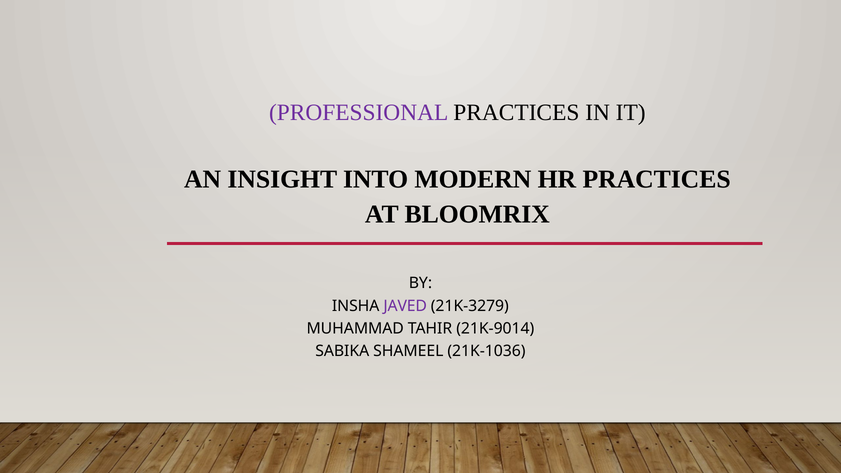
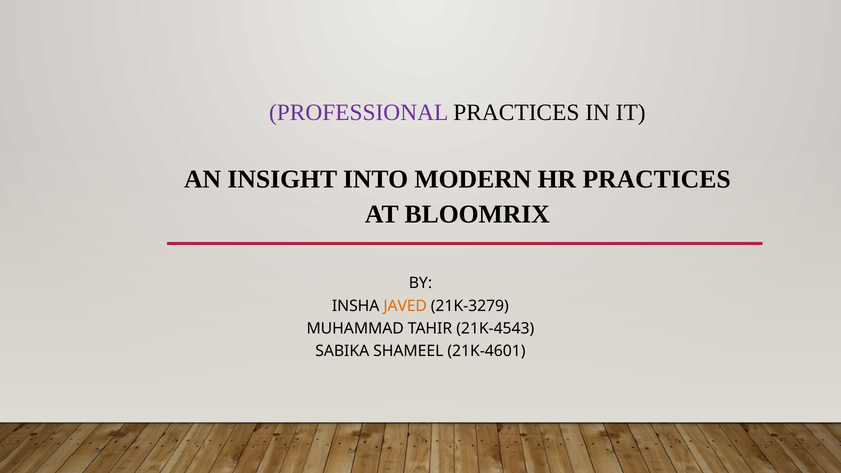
JAVED colour: purple -> orange
21K-9014: 21K-9014 -> 21K-4543
21K-1036: 21K-1036 -> 21K-4601
